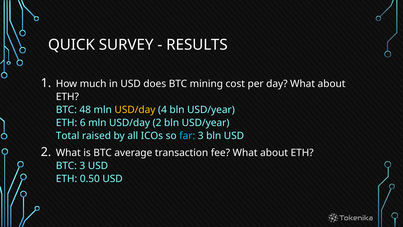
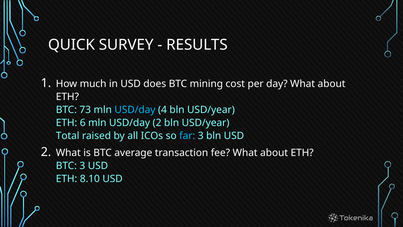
48: 48 -> 73
USD/day at (135, 110) colour: yellow -> light blue
0.50: 0.50 -> 8.10
